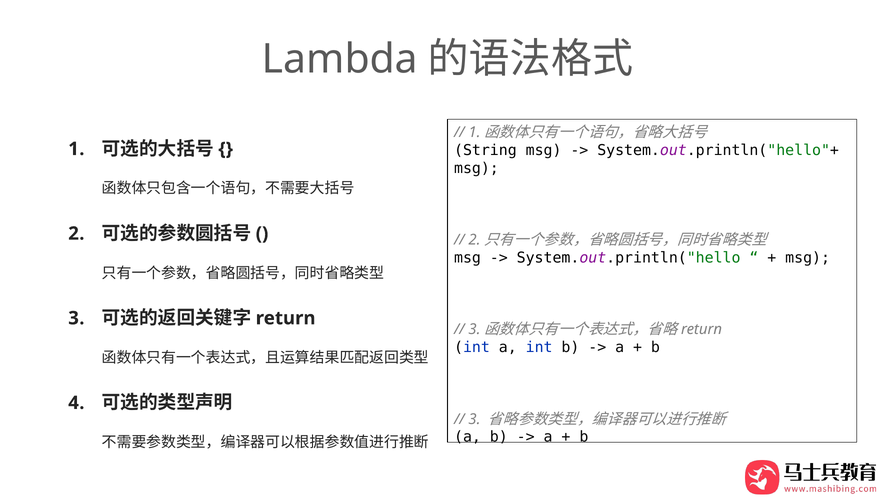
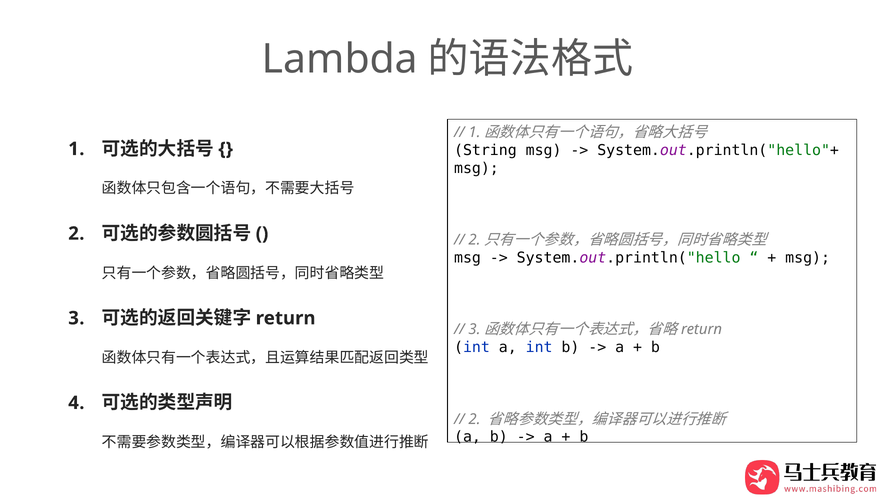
3 at (474, 419): 3 -> 2
